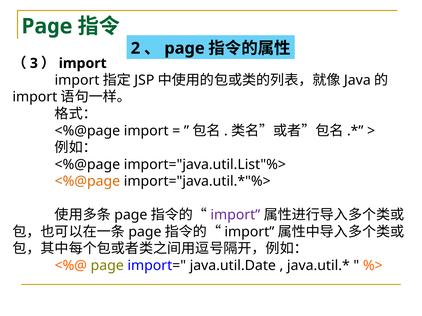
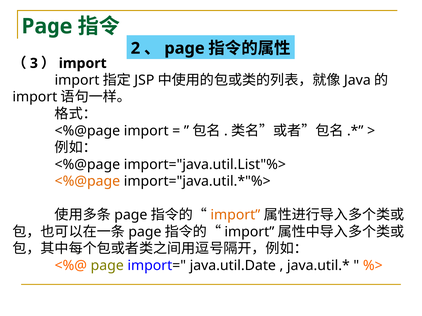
import at (235, 215) colour: purple -> orange
